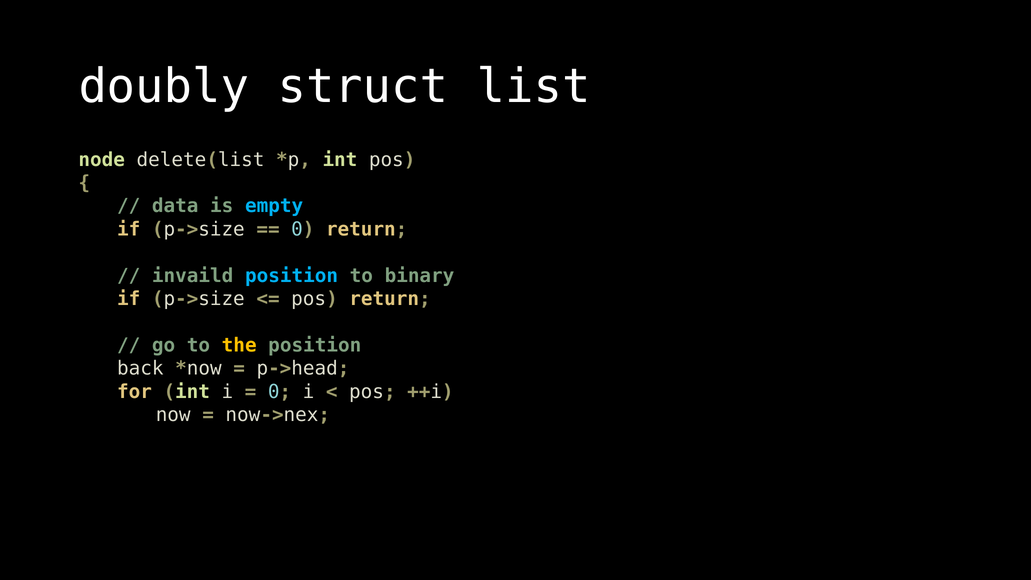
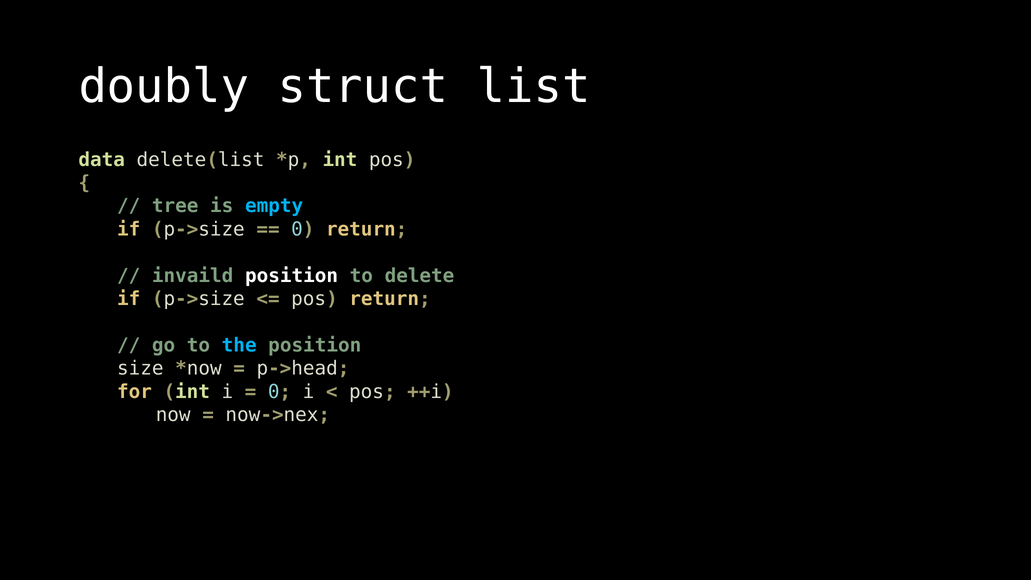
node: node -> data
data: data -> tree
position at (292, 276) colour: light blue -> white
binary: binary -> delete
the colour: yellow -> light blue
back: back -> size
